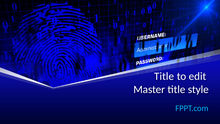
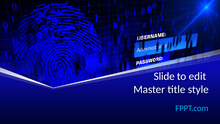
Title at (164, 76): Title -> Slide
